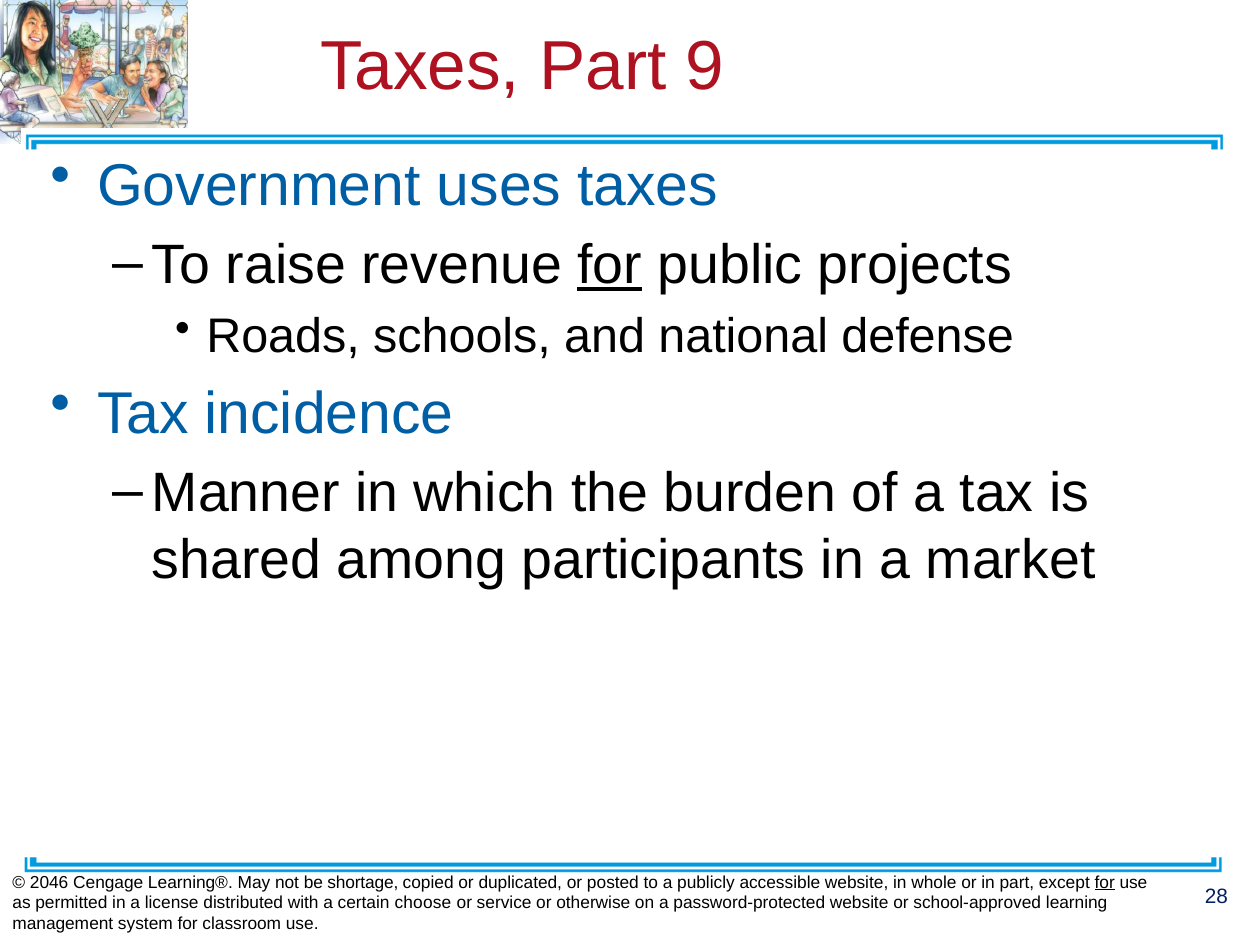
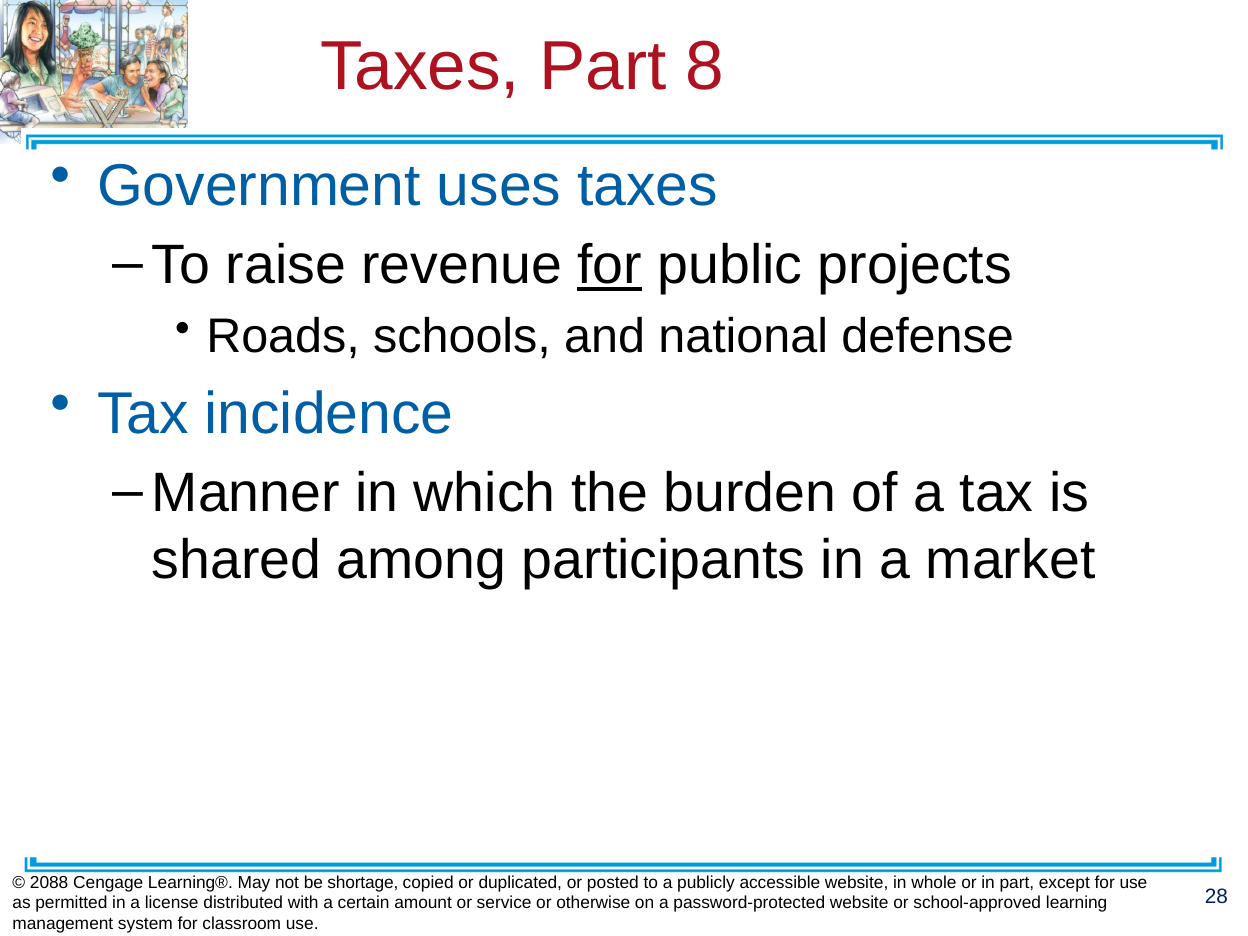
9: 9 -> 8
2046: 2046 -> 2088
for at (1105, 882) underline: present -> none
choose: choose -> amount
